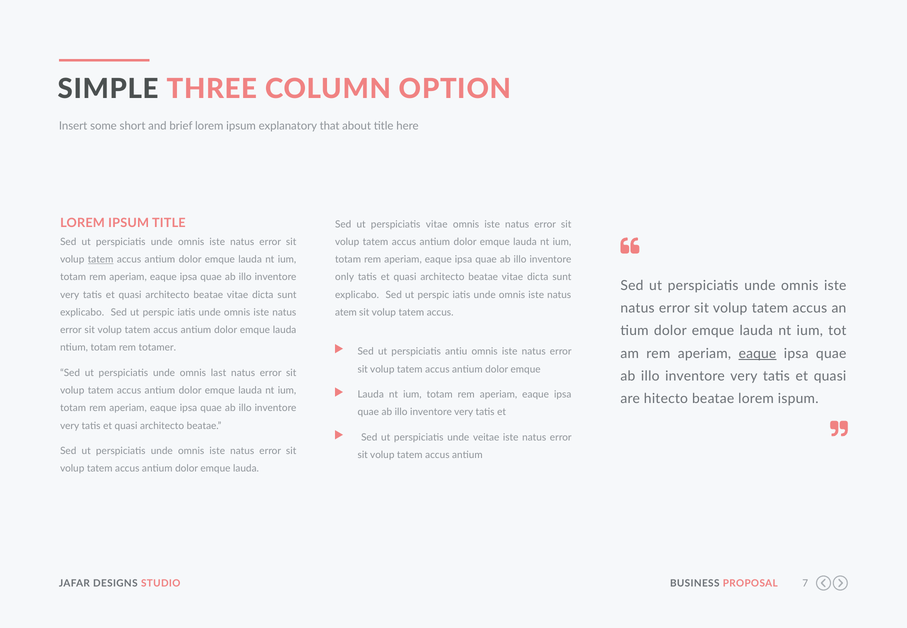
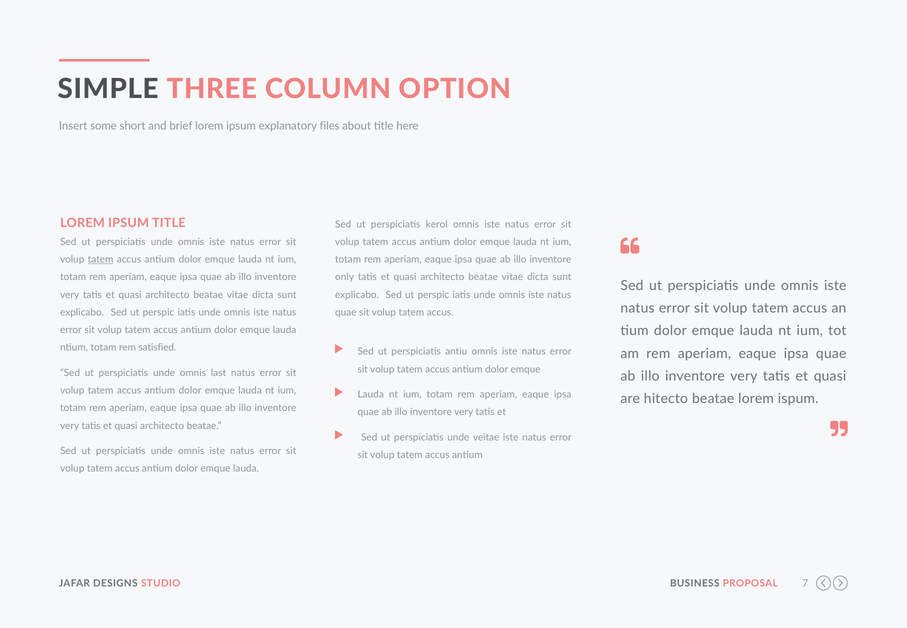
that: that -> files
perspiciatis vitae: vitae -> kerol
atem at (346, 312): atem -> quae
totamer: totamer -> satisfied
eaque at (757, 353) underline: present -> none
